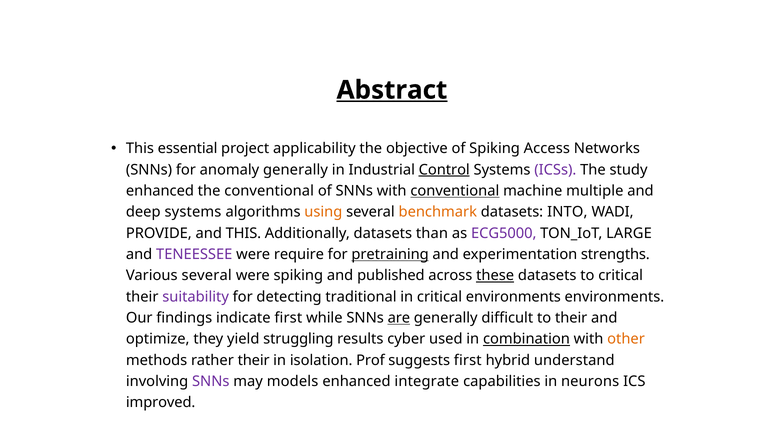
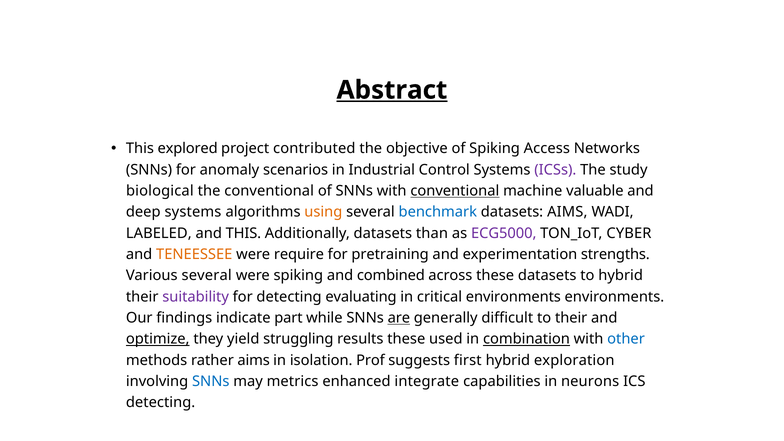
essential: essential -> explored
applicability: applicability -> contributed
anomaly generally: generally -> scenarios
Control underline: present -> none
enhanced at (160, 191): enhanced -> biological
multiple: multiple -> valuable
benchmark colour: orange -> blue
datasets INTO: INTO -> AIMS
PROVIDE: PROVIDE -> LABELED
LARGE: LARGE -> CYBER
TENEESSEE colour: purple -> orange
pretraining underline: present -> none
published: published -> combined
these at (495, 276) underline: present -> none
to critical: critical -> hybrid
traditional: traditional -> evaluating
indicate first: first -> part
optimize underline: none -> present
results cyber: cyber -> these
other colour: orange -> blue
rather their: their -> aims
understand: understand -> exploration
SNNs at (211, 381) colour: purple -> blue
models: models -> metrics
improved at (161, 403): improved -> detecting
